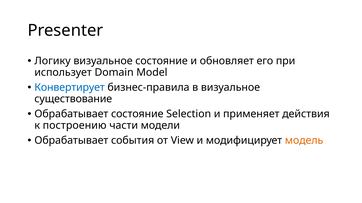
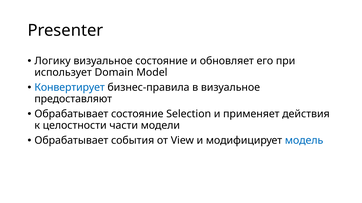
существование: существование -> предоставляют
построению: построению -> целостности
модель colour: orange -> blue
